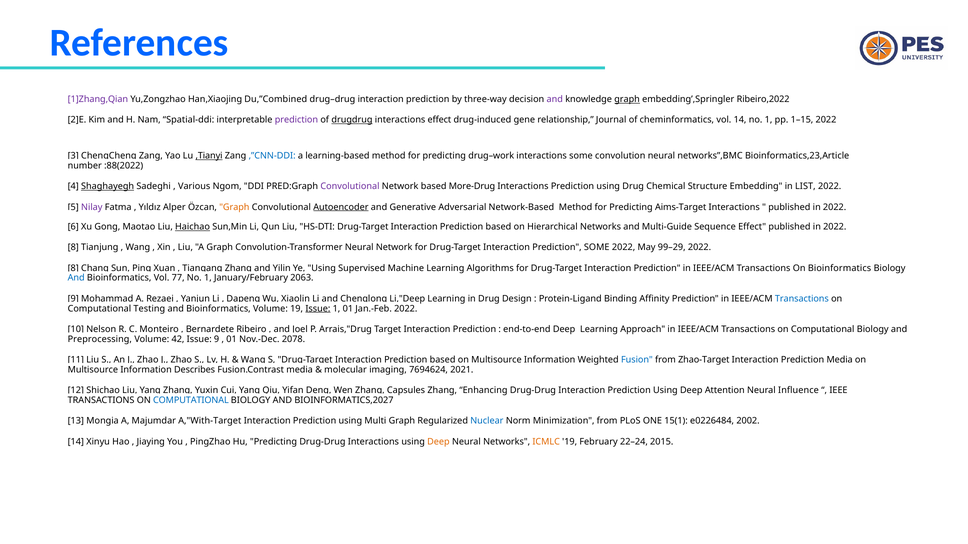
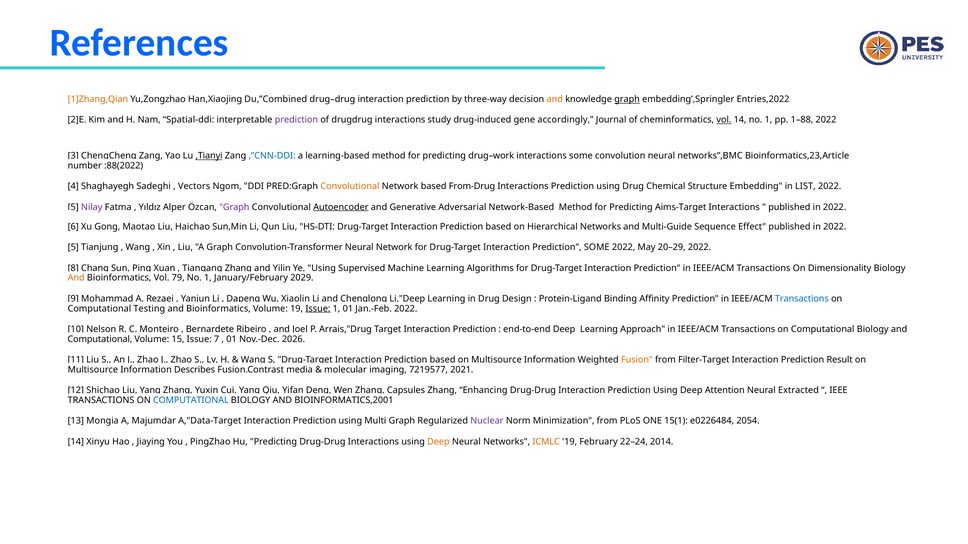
1]Zhang,Qian colour: purple -> orange
and at (555, 99) colour: purple -> orange
Ribeiro,2022: Ribeiro,2022 -> Entries,2022
drugdrug underline: present -> none
interactions effect: effect -> study
relationship: relationship -> accordingly
vol at (724, 120) underline: none -> present
1–15: 1–15 -> 1–88
Shaghayegh underline: present -> none
Various: Various -> Vectors
Convolutional at (350, 186) colour: purple -> orange
More-Drug: More-Drug -> From-Drug
Graph at (234, 207) colour: orange -> purple
Haichao underline: present -> none
8 at (73, 248): 8 -> 5
99–29: 99–29 -> 20–29
On Bioinformatics: Bioinformatics -> Dimensionality
And at (76, 278) colour: blue -> orange
77: 77 -> 79
2063: 2063 -> 2029
Preprocessing at (100, 339): Preprocessing -> Computational
42: 42 -> 15
Issue 9: 9 -> 7
2078: 2078 -> 2026
Fusion colour: blue -> orange
Zhao-Target: Zhao-Target -> Filter-Target
Prediction Media: Media -> Result
7694624: 7694624 -> 7219577
Influence: Influence -> Extracted
BIOINFORMATICS,2027: BIOINFORMATICS,2027 -> BIOINFORMATICS,2001
A,"With-Target: A,"With-Target -> A,"Data-Target
Nuclear colour: blue -> purple
2002: 2002 -> 2054
2015: 2015 -> 2014
